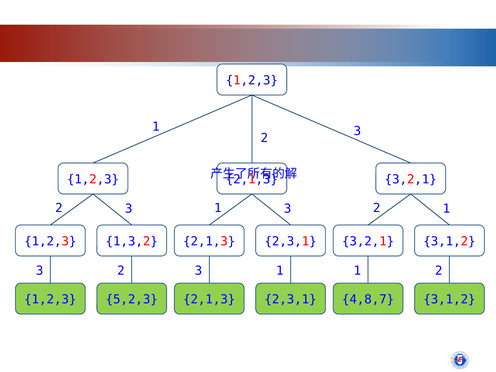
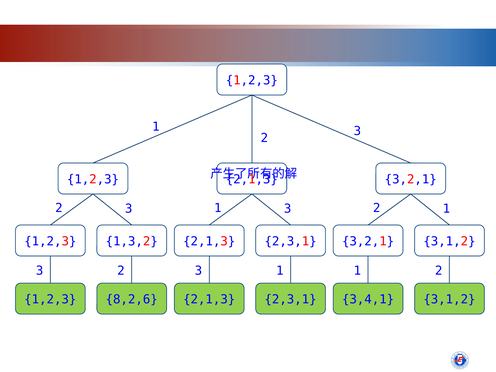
5,2,3: 5,2,3 -> 8,2,6
4,8,7: 4,8,7 -> 3,4,1
